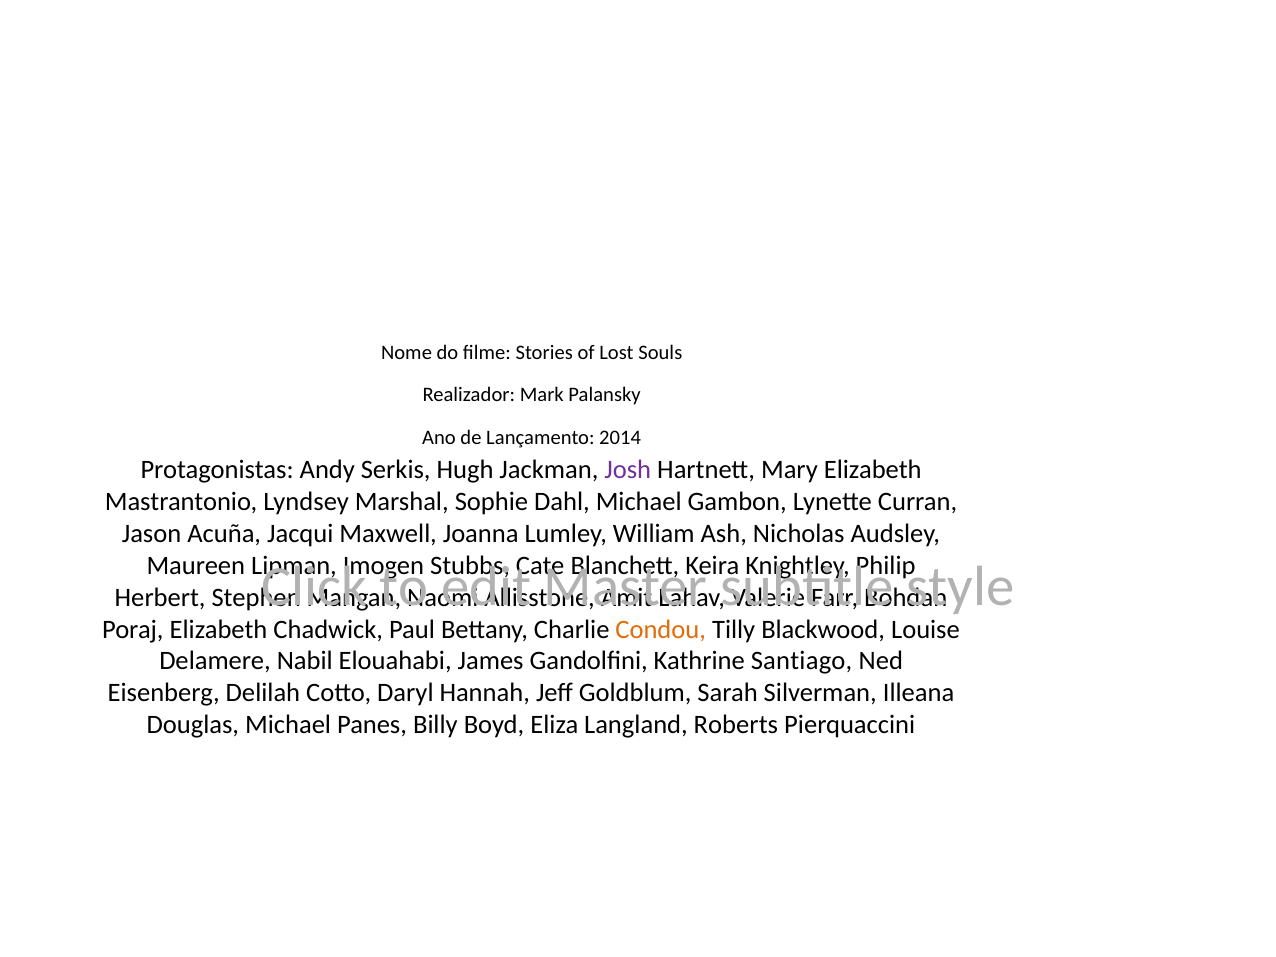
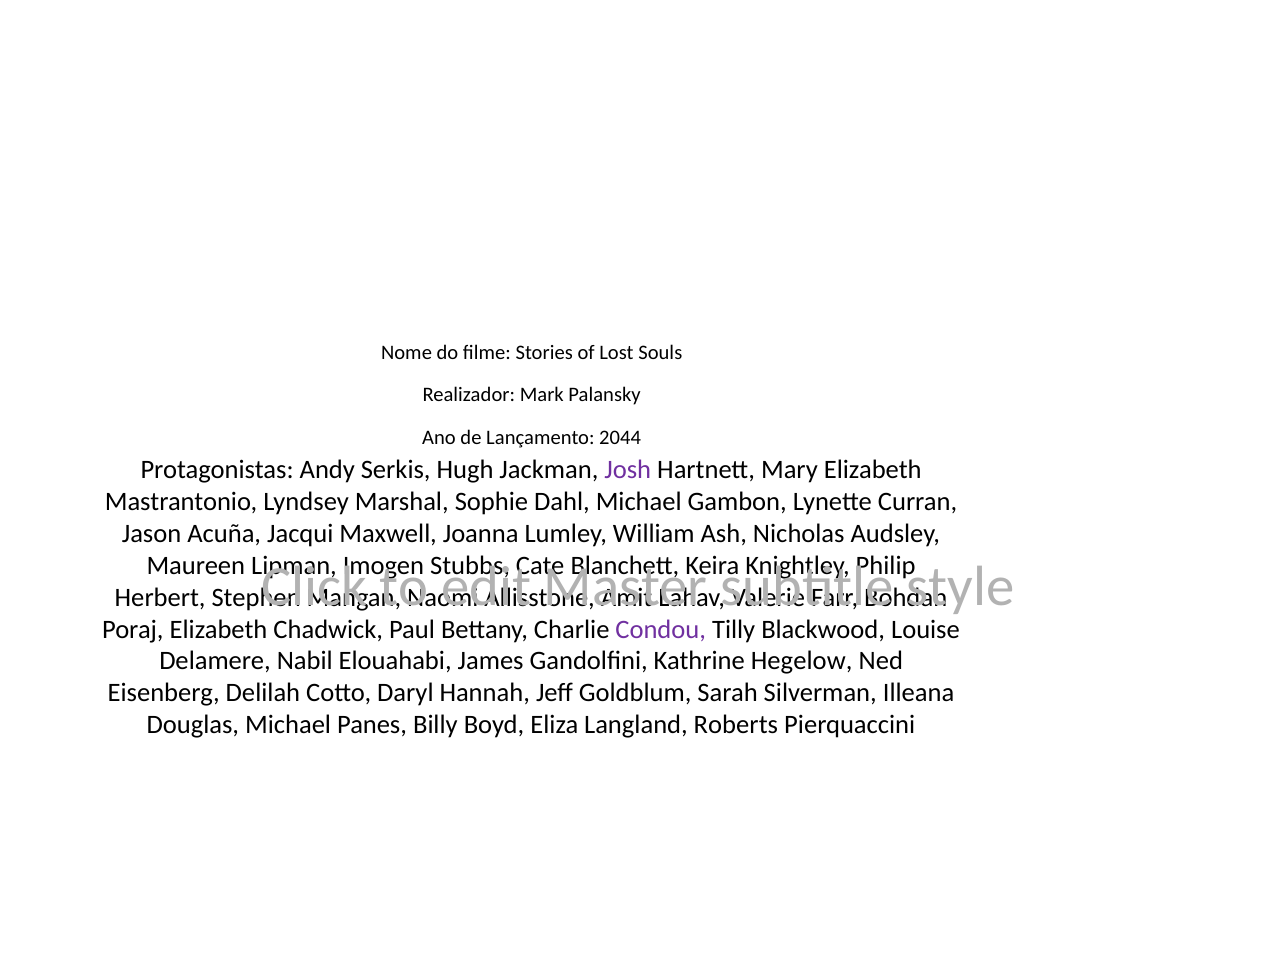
2014: 2014 -> 2044
Condou colour: orange -> purple
Santiago: Santiago -> Hegelow
